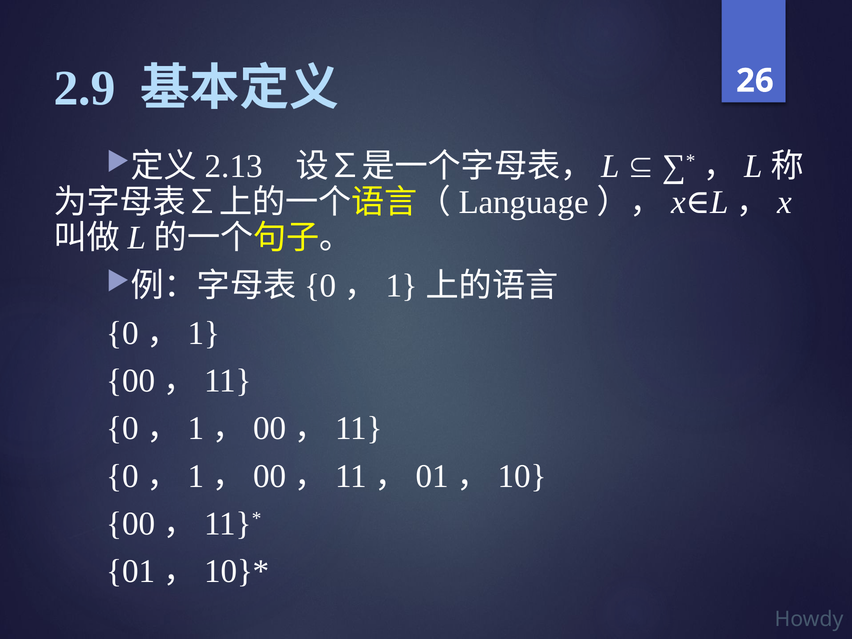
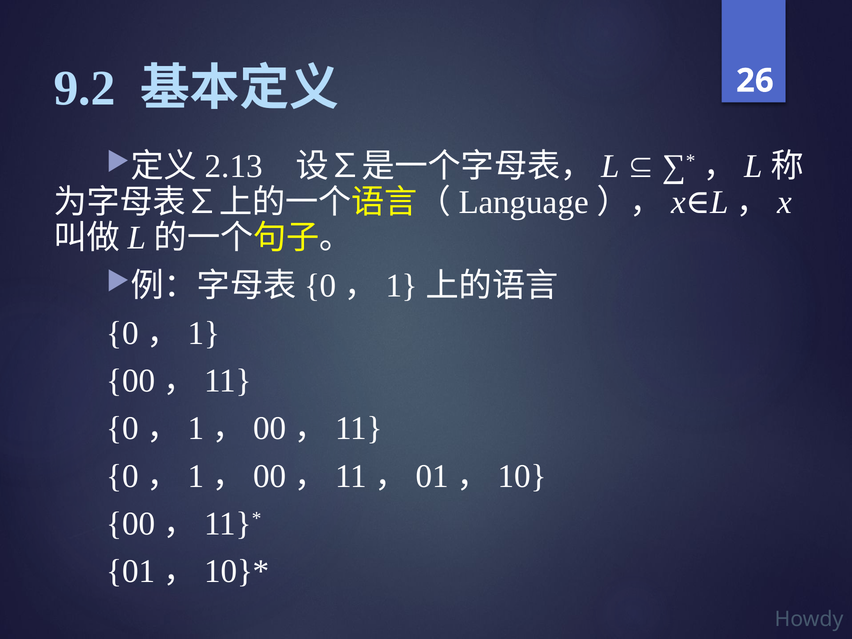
2.9: 2.9 -> 9.2
